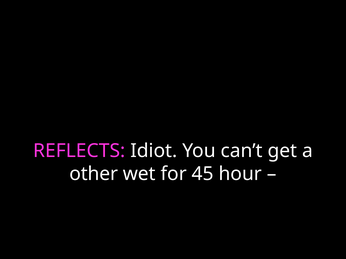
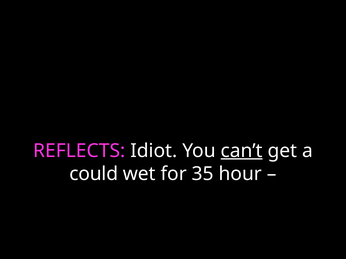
can’t underline: none -> present
other: other -> could
45: 45 -> 35
